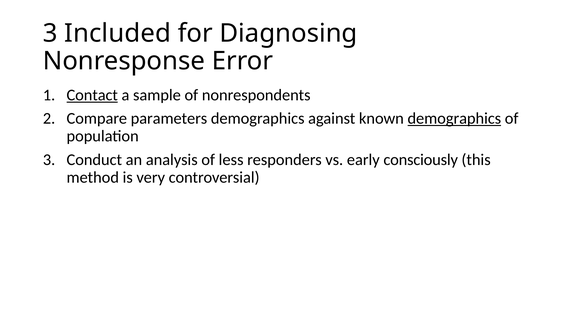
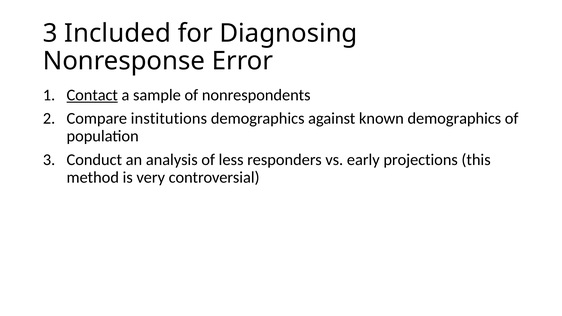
parameters: parameters -> institutions
demographics at (454, 119) underline: present -> none
consciously: consciously -> projections
